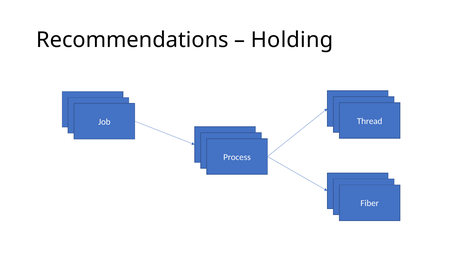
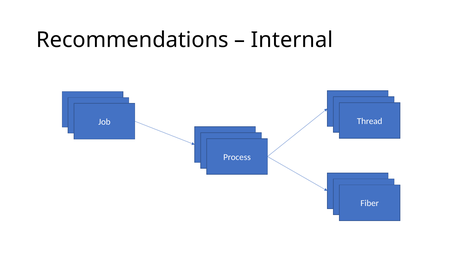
Holding: Holding -> Internal
